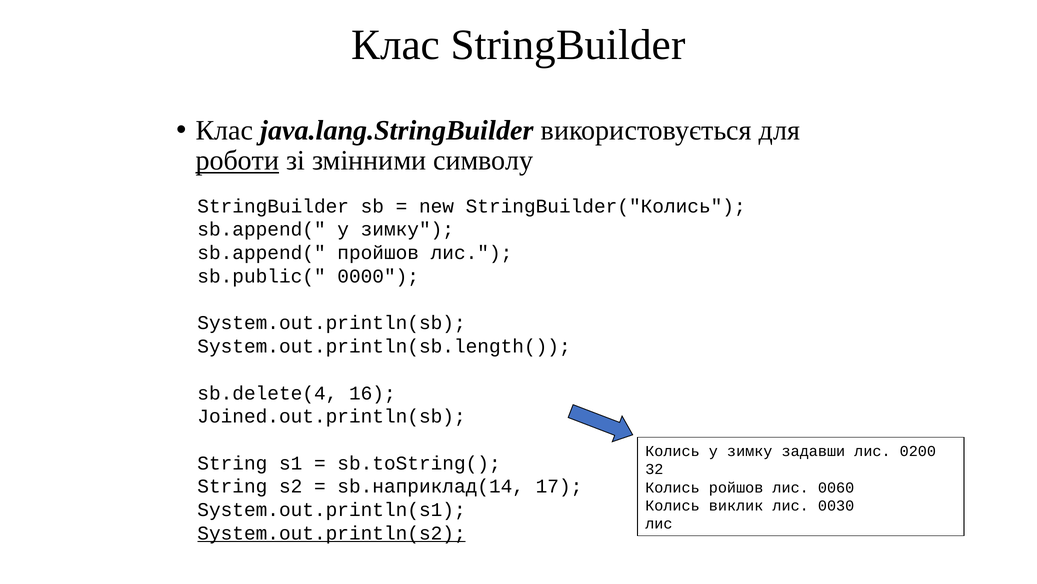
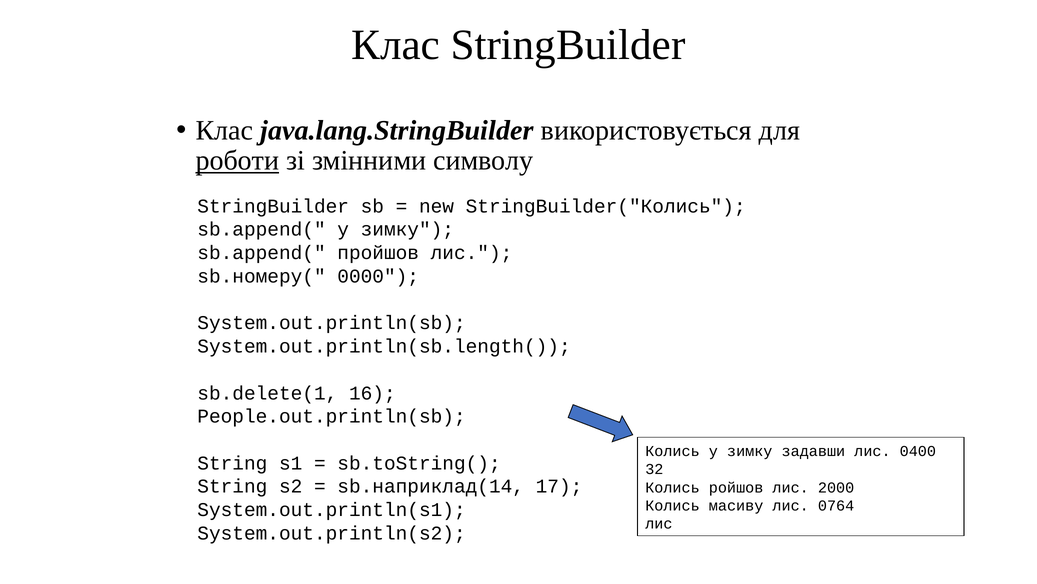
sb.public(: sb.public( -> sb.номеру(
sb.delete(4: sb.delete(4 -> sb.delete(1
Joined.out.println(sb: Joined.out.println(sb -> People.out.println(sb
0200: 0200 -> 0400
0060: 0060 -> 2000
виклик: виклик -> масиву
0030: 0030 -> 0764
System.out.println(s2 underline: present -> none
